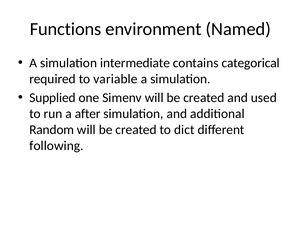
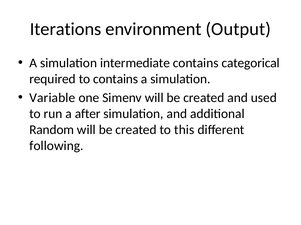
Functions: Functions -> Iterations
Named: Named -> Output
to variable: variable -> contains
Supplied: Supplied -> Variable
dict: dict -> this
